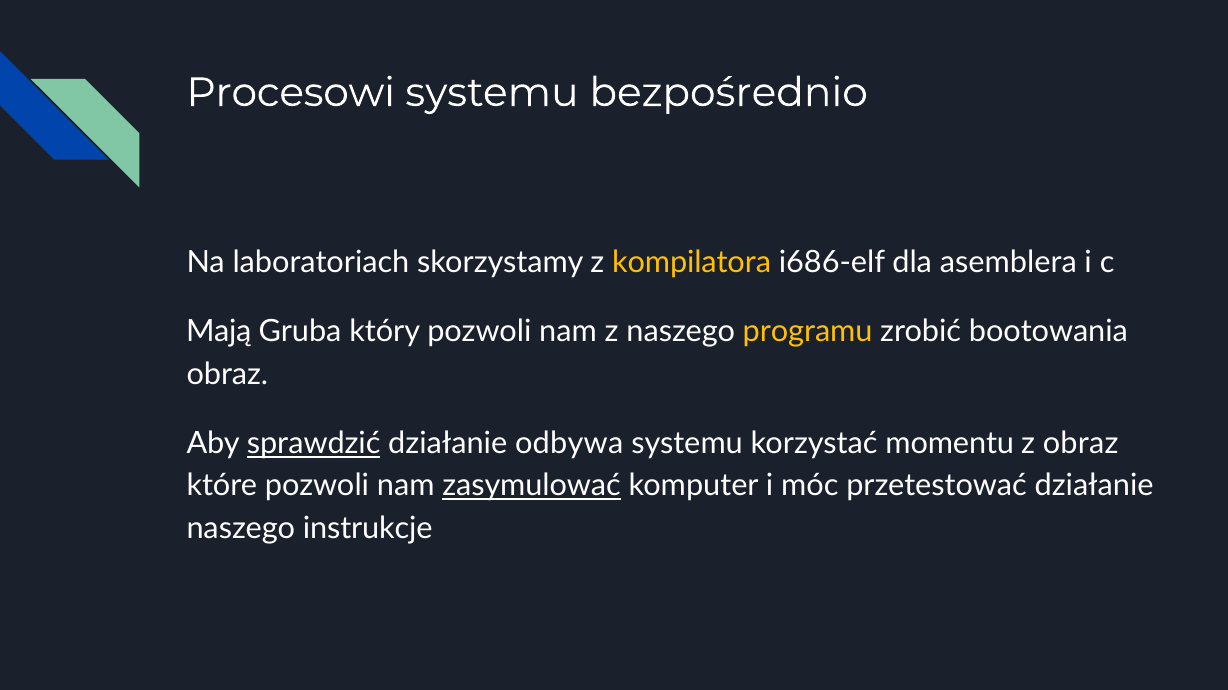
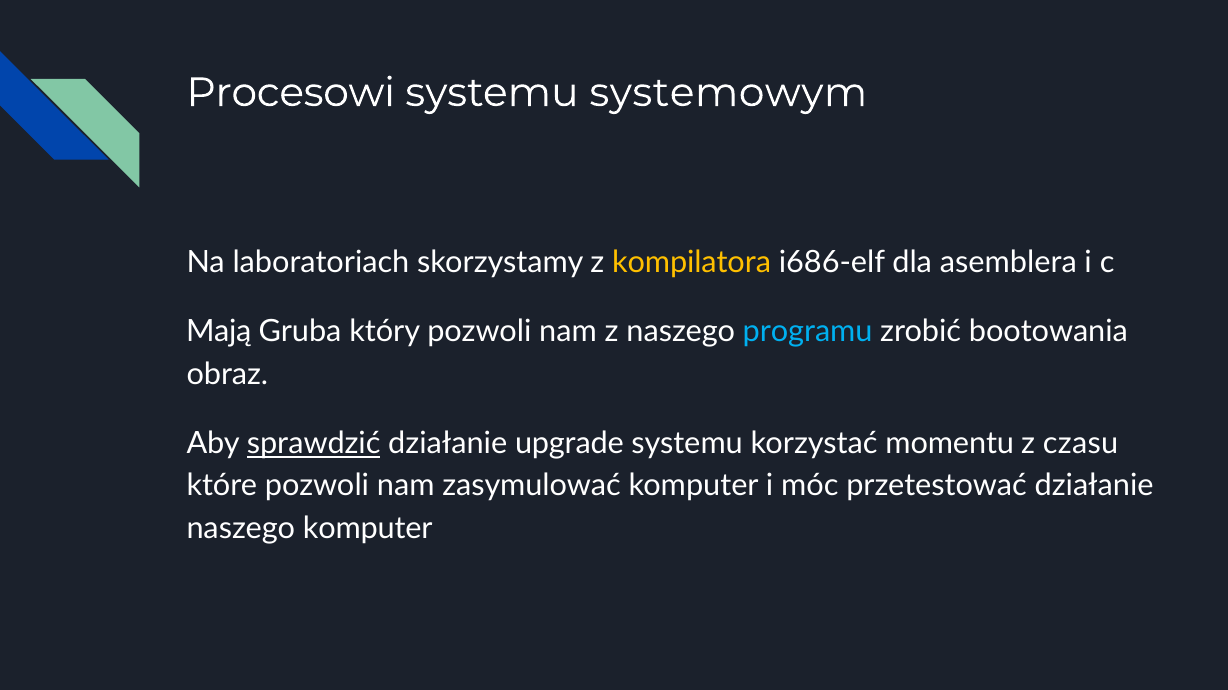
bezpośrednio: bezpośrednio -> systemowym
programu colour: yellow -> light blue
odbywa: odbywa -> upgrade
z obraz: obraz -> czasu
zasymulować underline: present -> none
naszego instrukcje: instrukcje -> komputer
